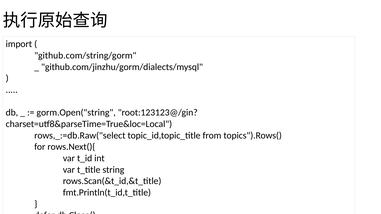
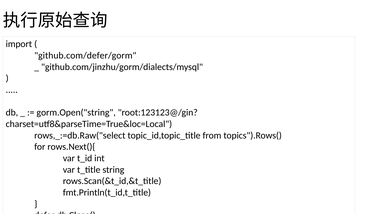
github.com/string/gorm: github.com/string/gorm -> github.com/defer/gorm
